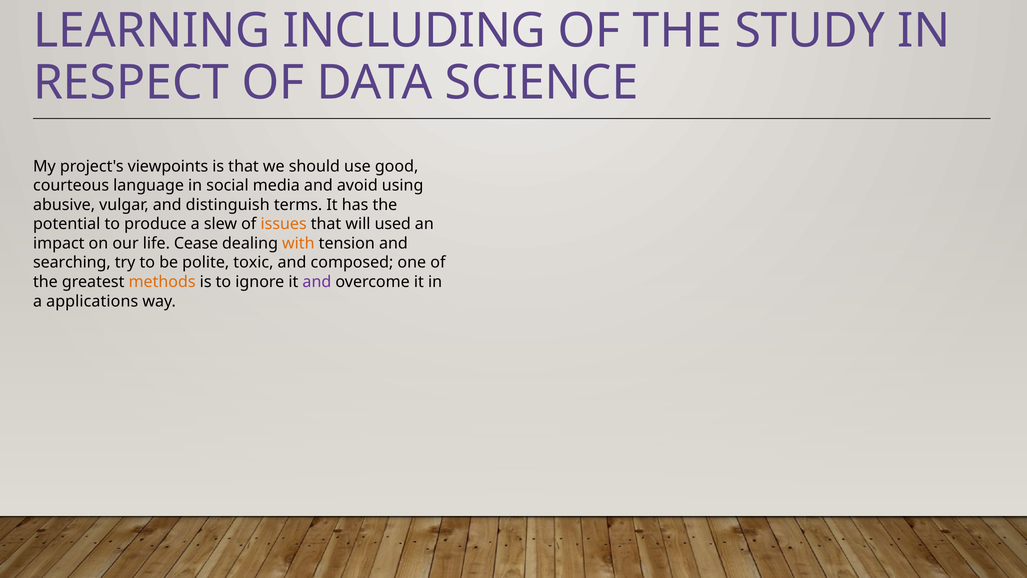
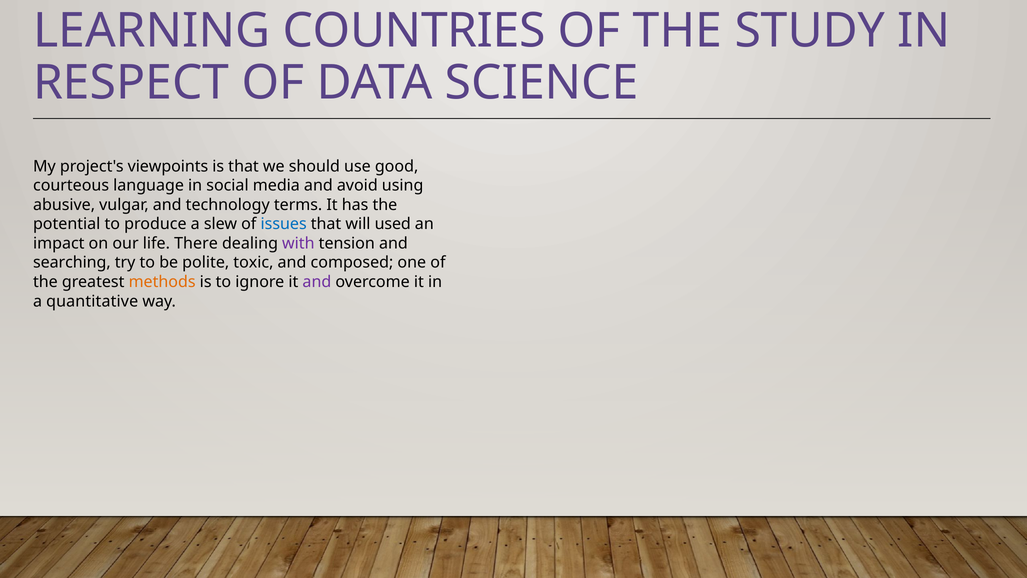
INCLUDING: INCLUDING -> COUNTRIES
distinguish: distinguish -> technology
issues colour: orange -> blue
Cease: Cease -> There
with colour: orange -> purple
applications: applications -> quantitative
